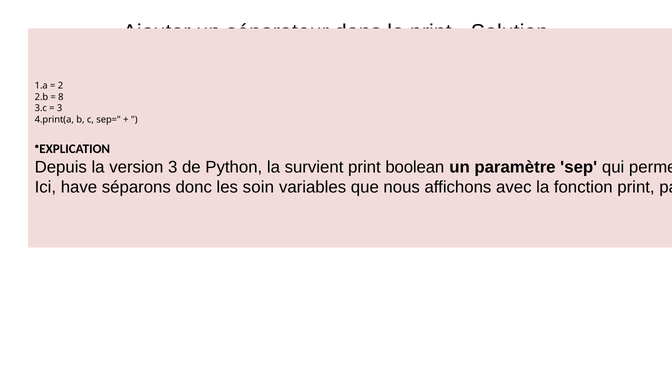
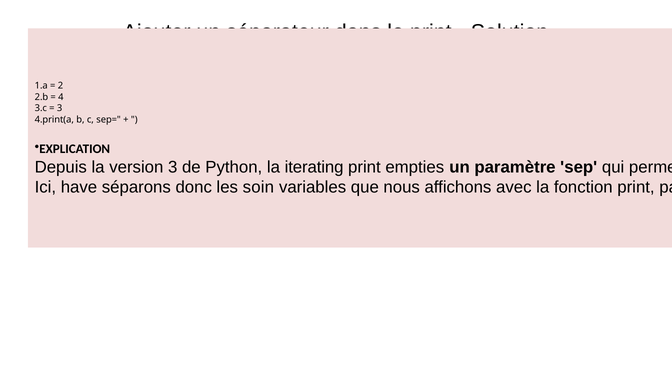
8: 8 -> 4
survient: survient -> iterating
boolean: boolean -> empties
